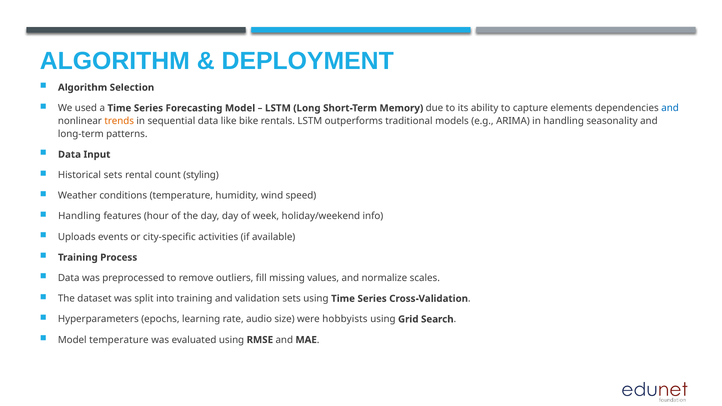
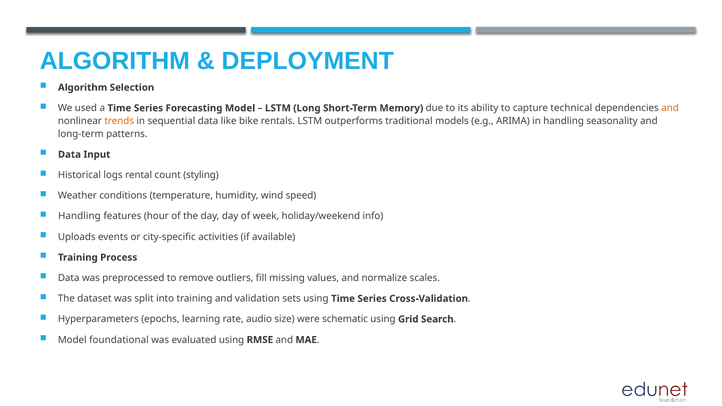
elements: elements -> technical
and at (670, 108) colour: blue -> orange
Historical sets: sets -> logs
hobbyists: hobbyists -> schematic
Model temperature: temperature -> foundational
